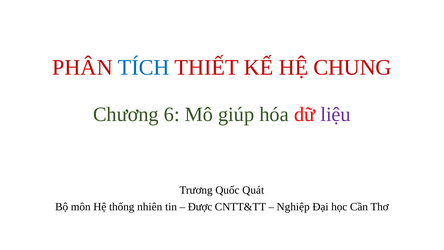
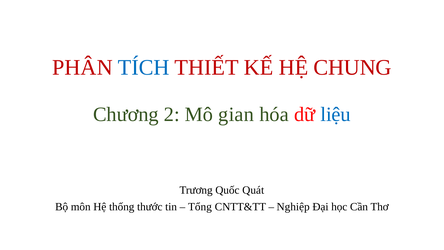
6: 6 -> 2
giúp: giúp -> gian
liệu colour: purple -> blue
nhiên: nhiên -> thước
Được: Được -> Tổng
